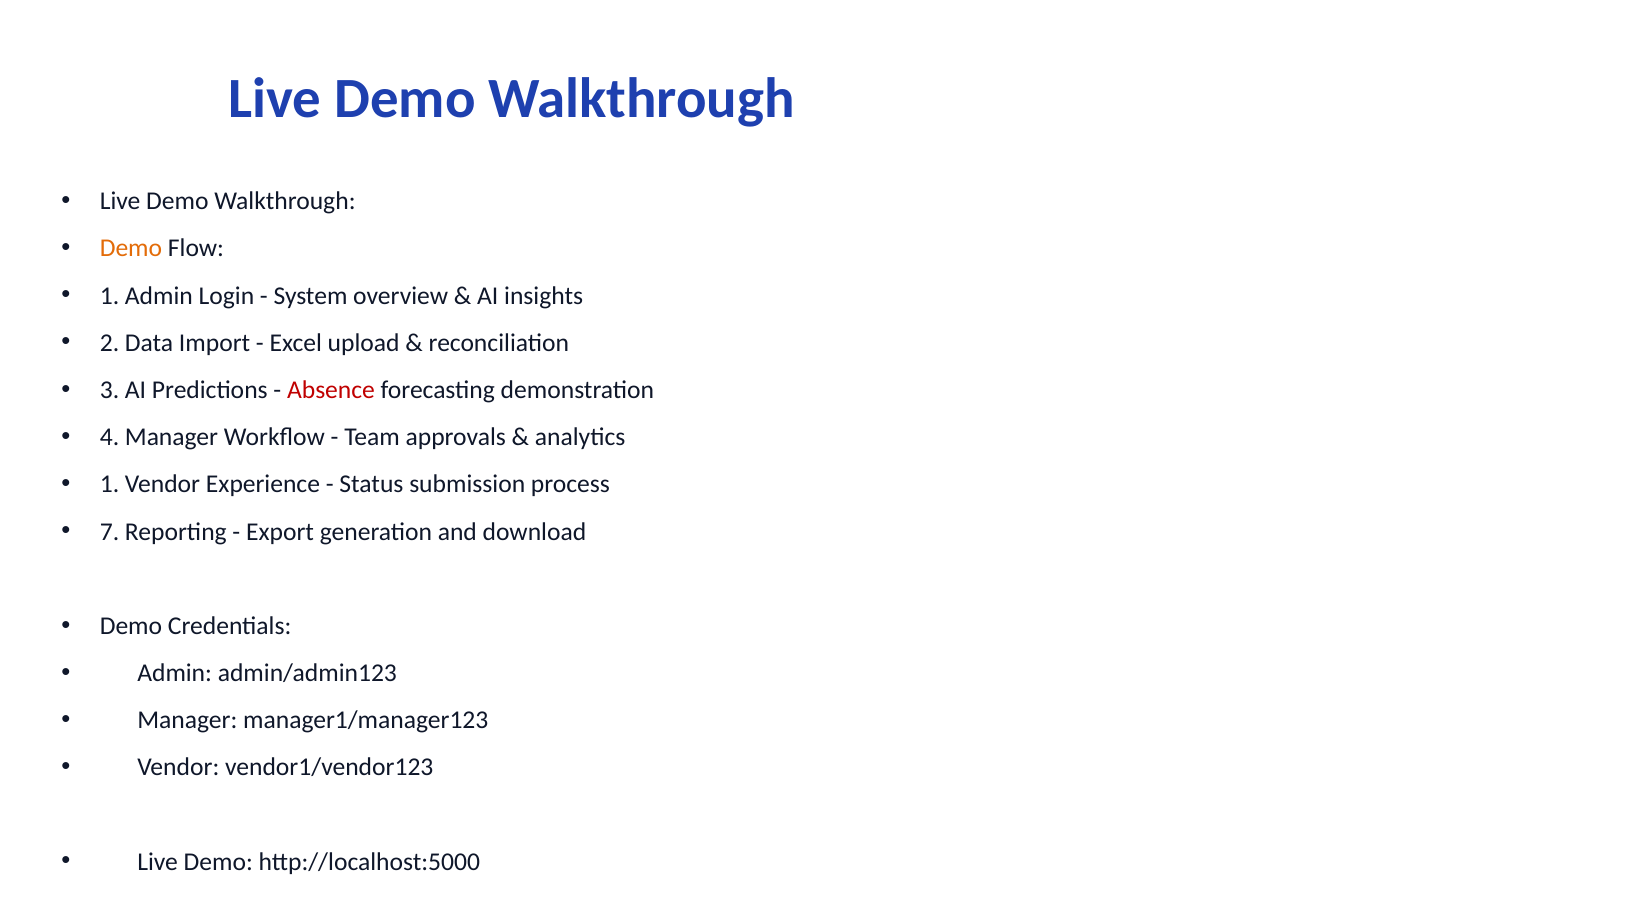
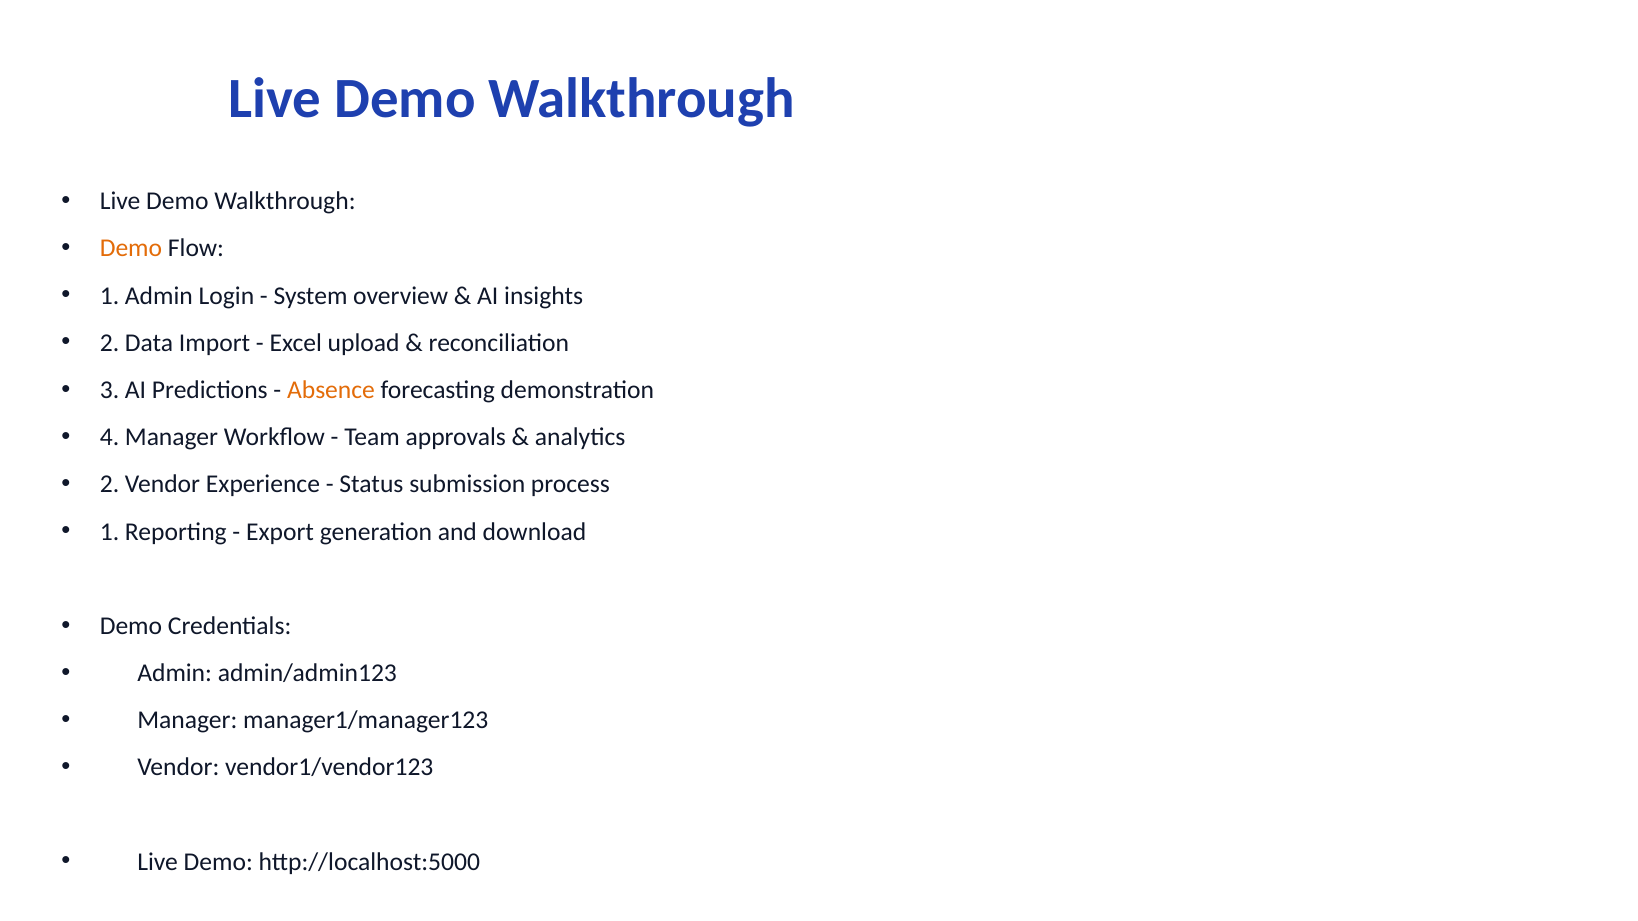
Absence colour: red -> orange
1 at (110, 485): 1 -> 2
7 at (110, 532): 7 -> 1
